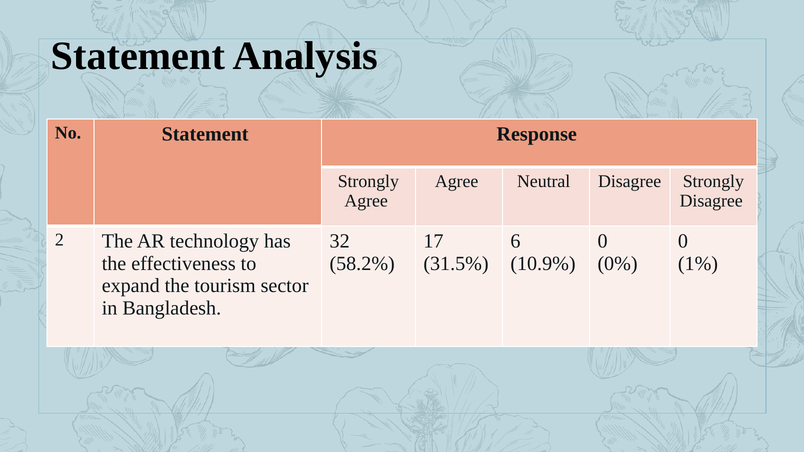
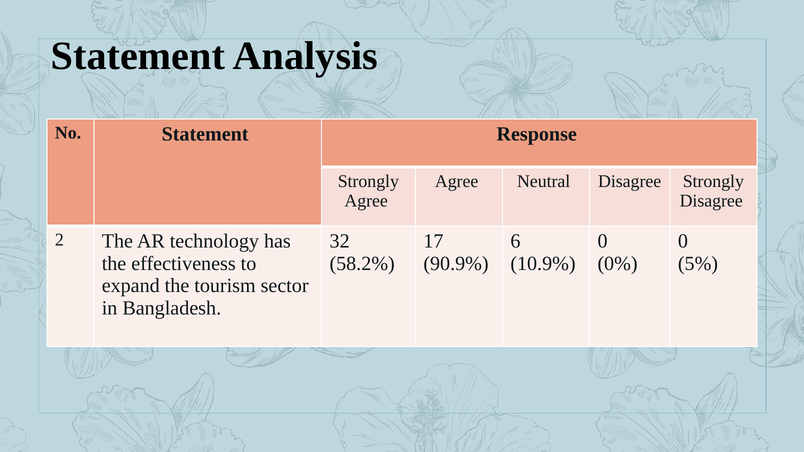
31.5%: 31.5% -> 90.9%
1%: 1% -> 5%
